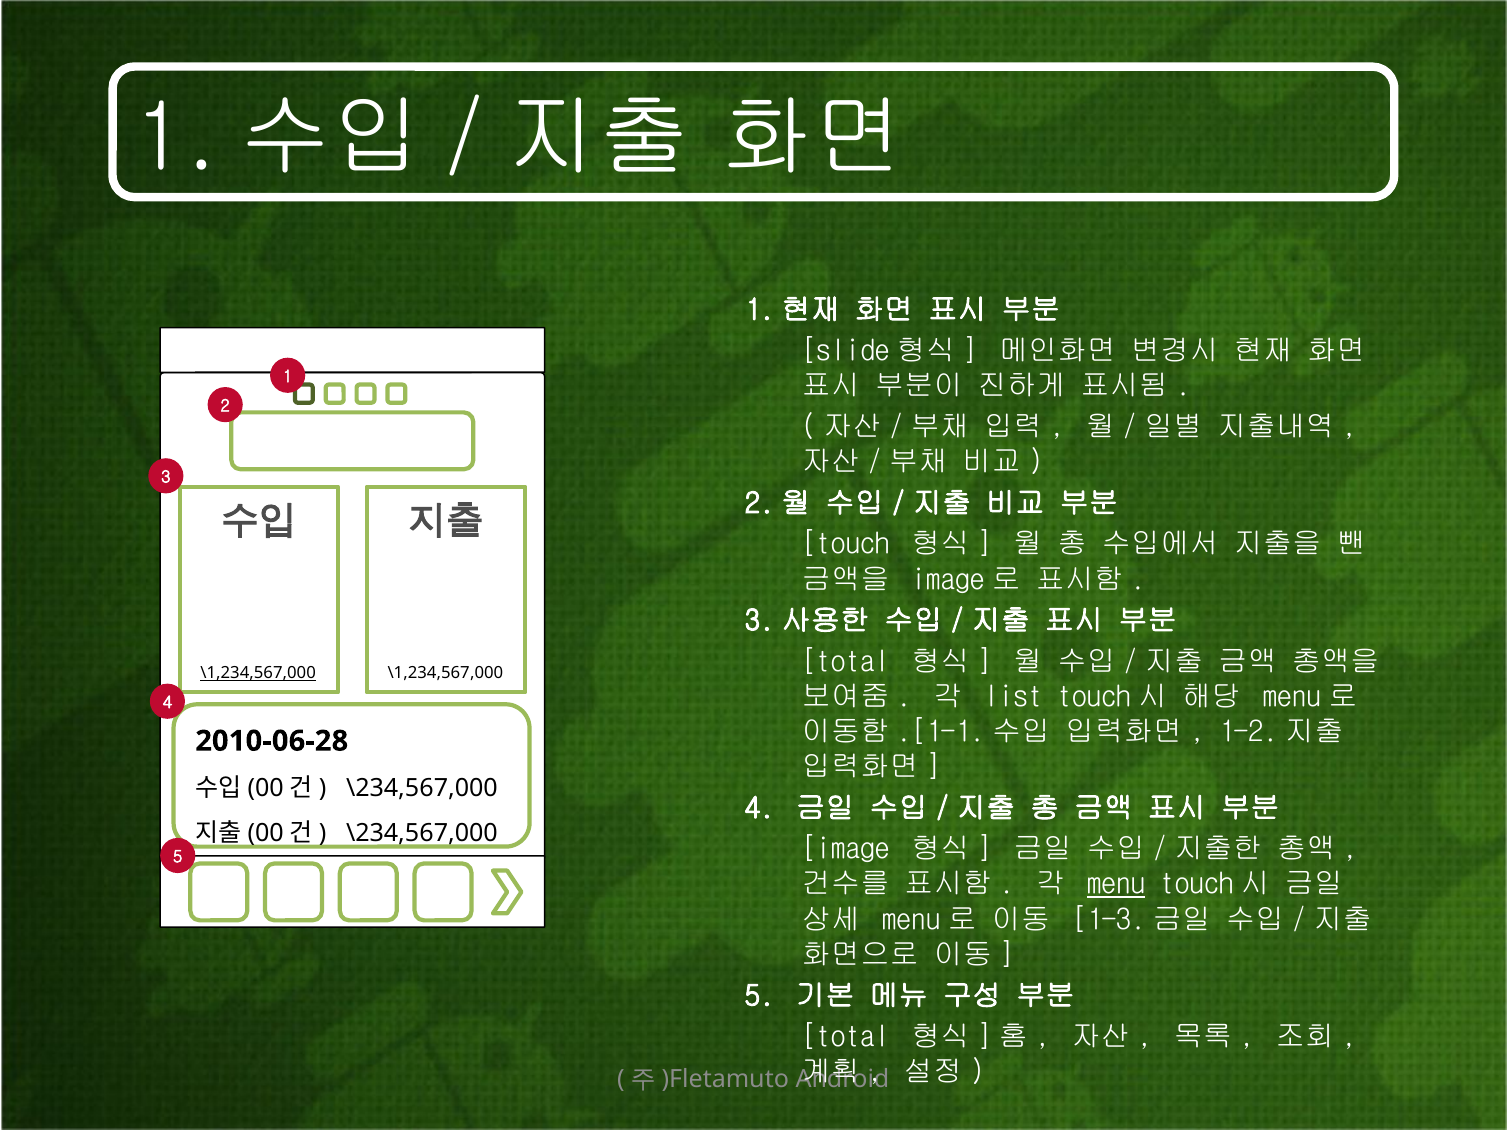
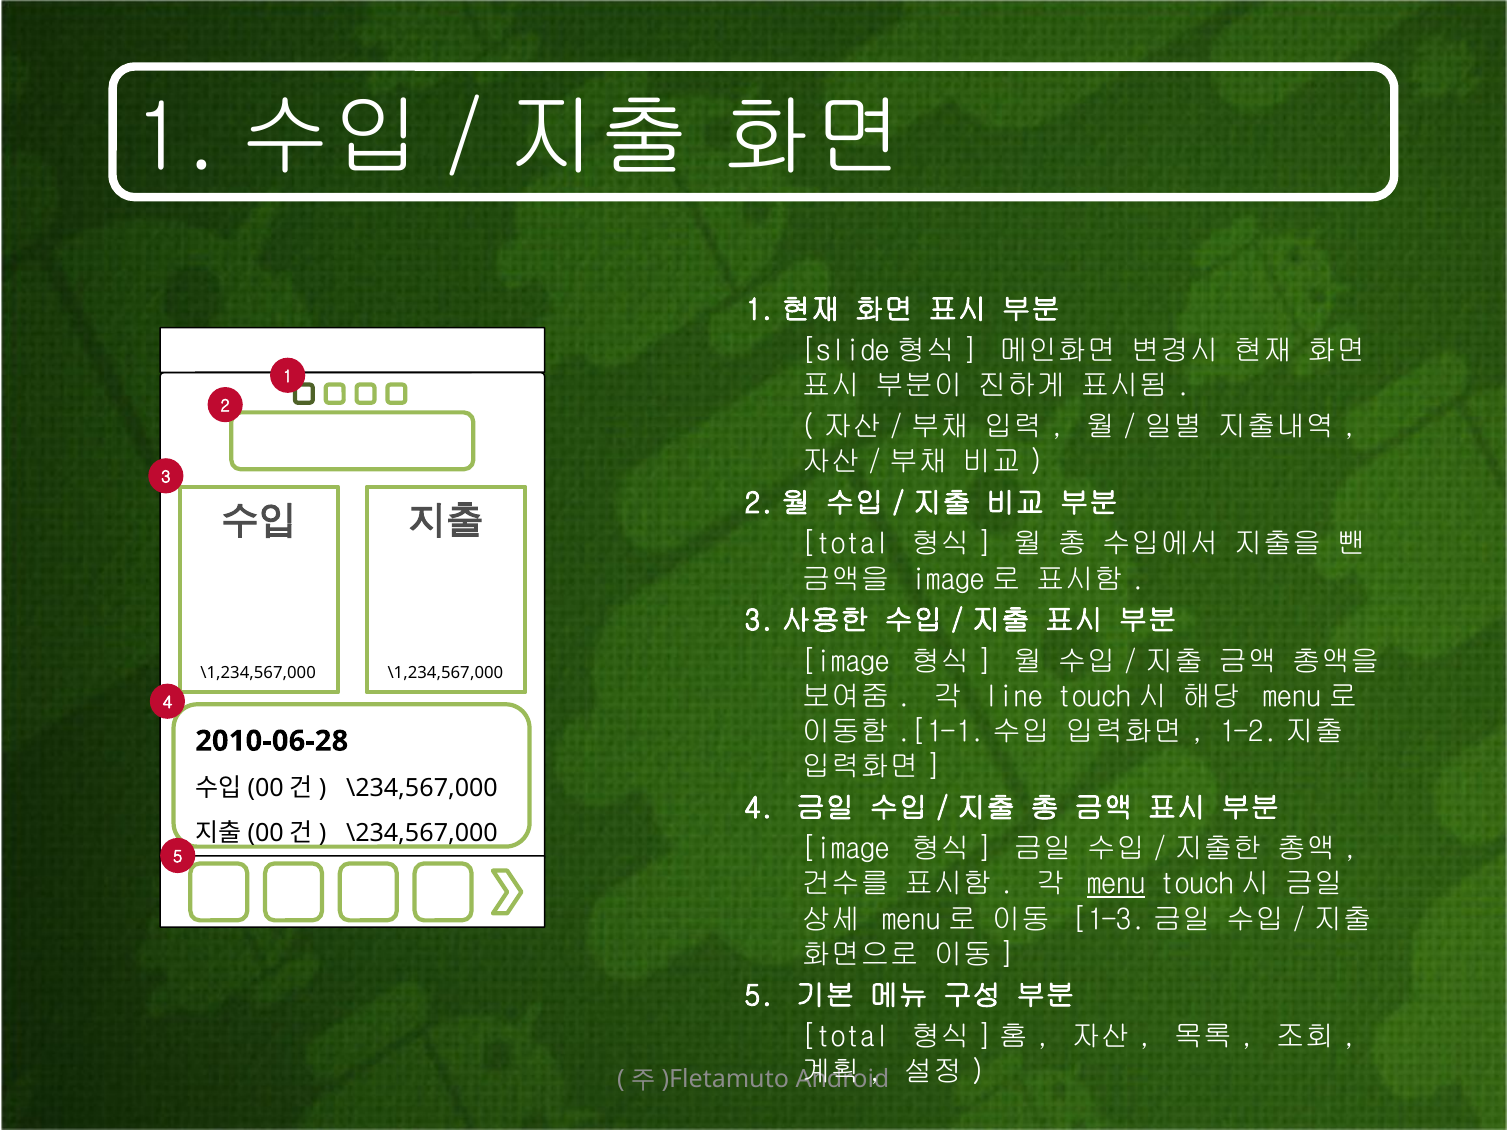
touch at (846, 544): touch -> total
total at (846, 662): total -> image
\1,234,567,000 at (258, 673) underline: present -> none
list: list -> line
